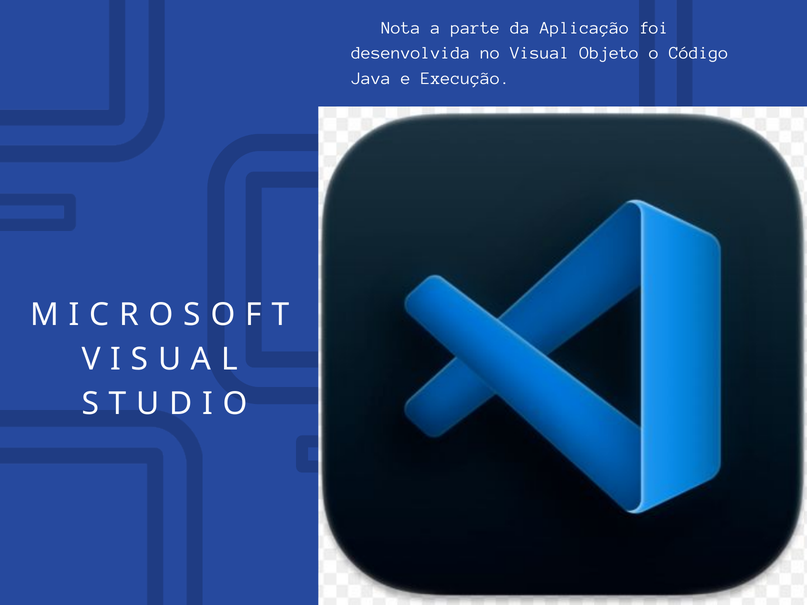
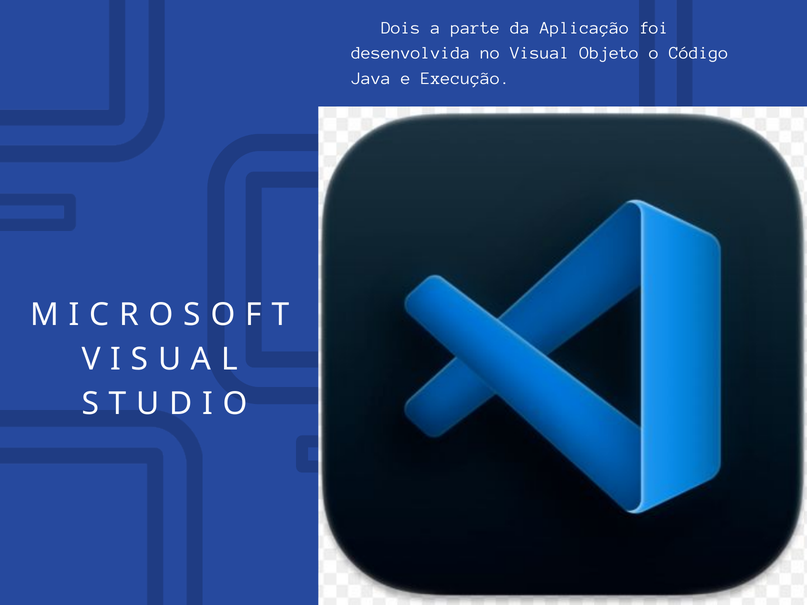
Nota: Nota -> Dois
